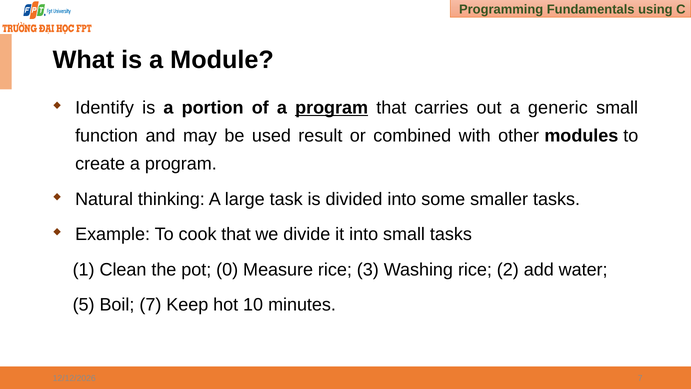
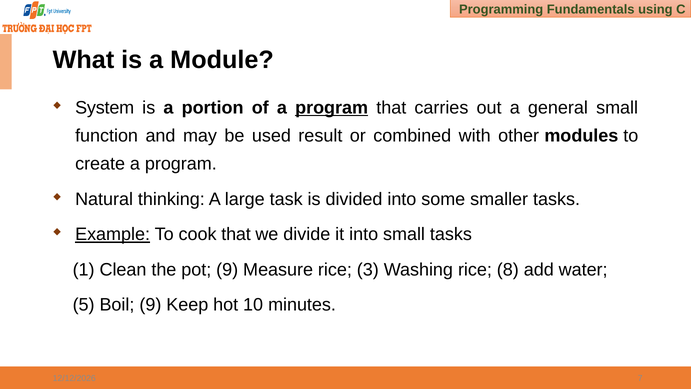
Identify: Identify -> System
generic: generic -> general
Example underline: none -> present
pot 0: 0 -> 9
2: 2 -> 8
Boil 7: 7 -> 9
